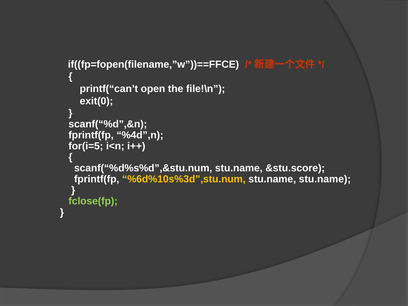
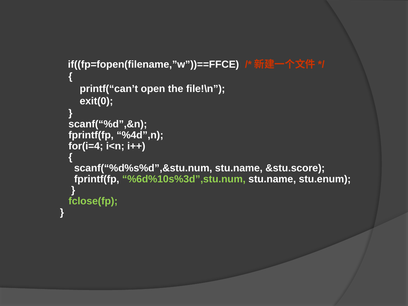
for(i=5: for(i=5 -> for(i=4
%6d%10s%3d”,stu.num colour: yellow -> light green
stu.name stu.name: stu.name -> stu.enum
